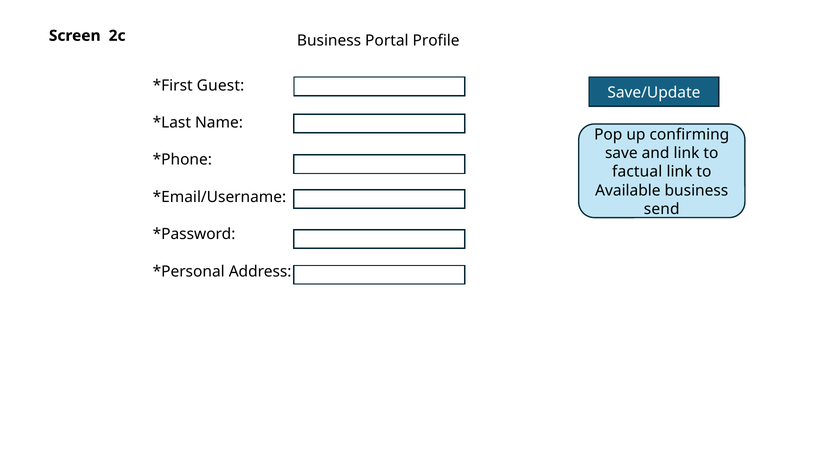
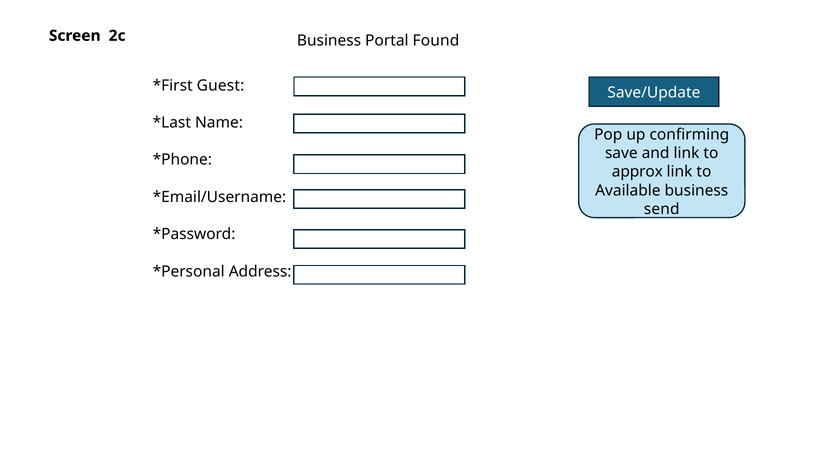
Profile: Profile -> Found
factual: factual -> approx
